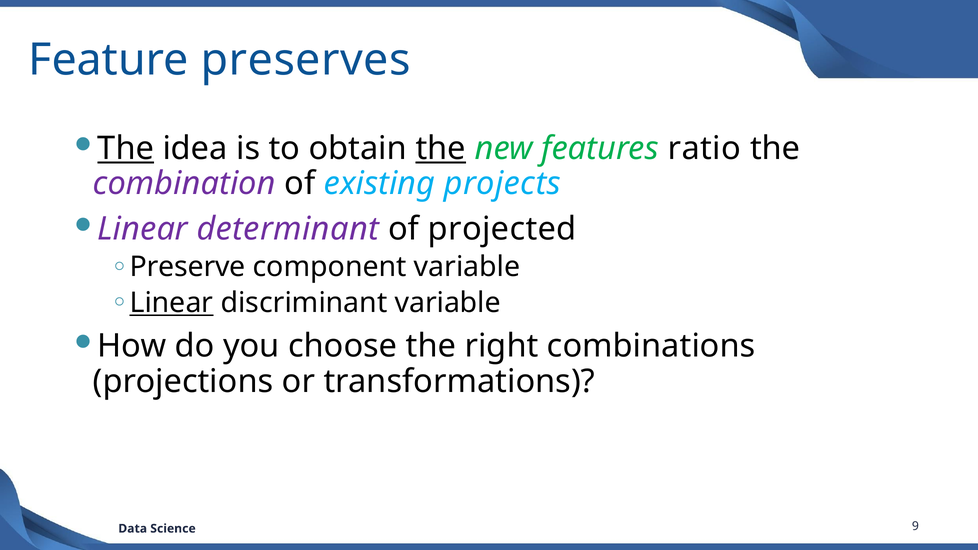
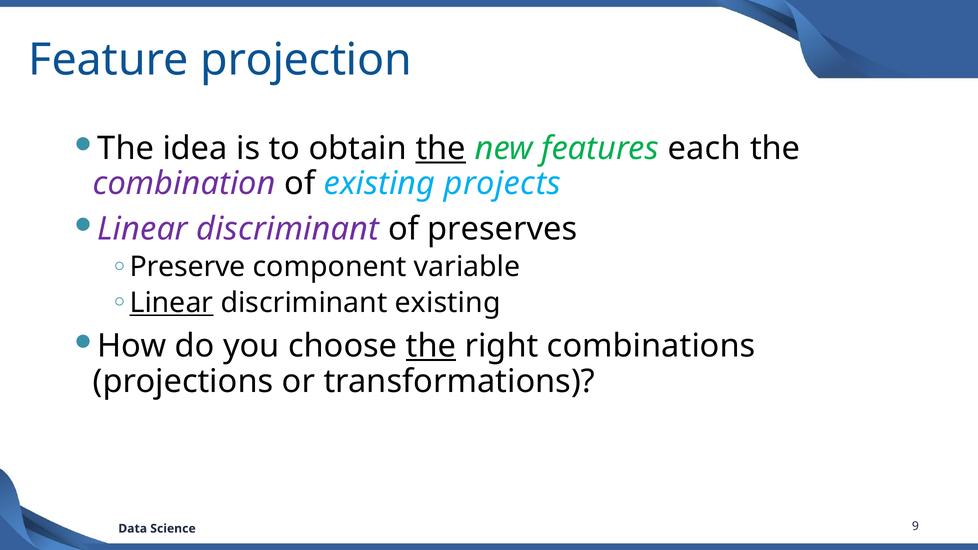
preserves: preserves -> projection
The at (126, 148) underline: present -> none
ratio: ratio -> each
determinant at (288, 229): determinant -> discriminant
projected: projected -> preserves
discriminant variable: variable -> existing
the at (431, 346) underline: none -> present
